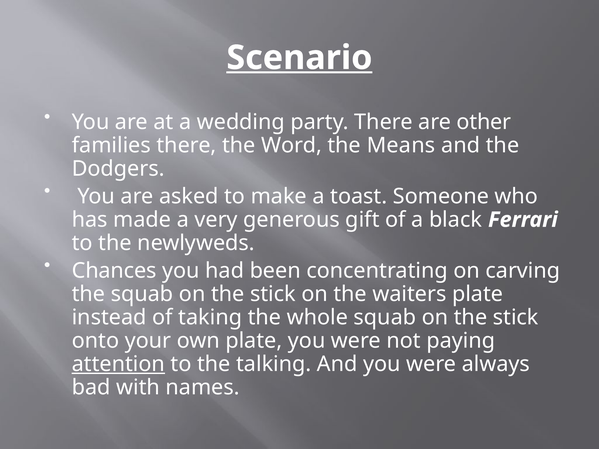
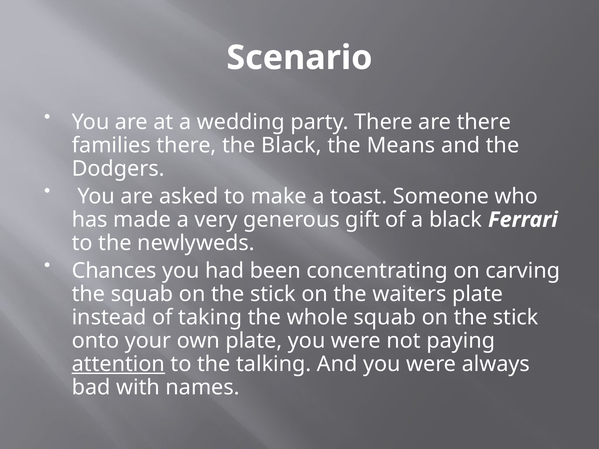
Scenario underline: present -> none
are other: other -> there
the Word: Word -> Black
